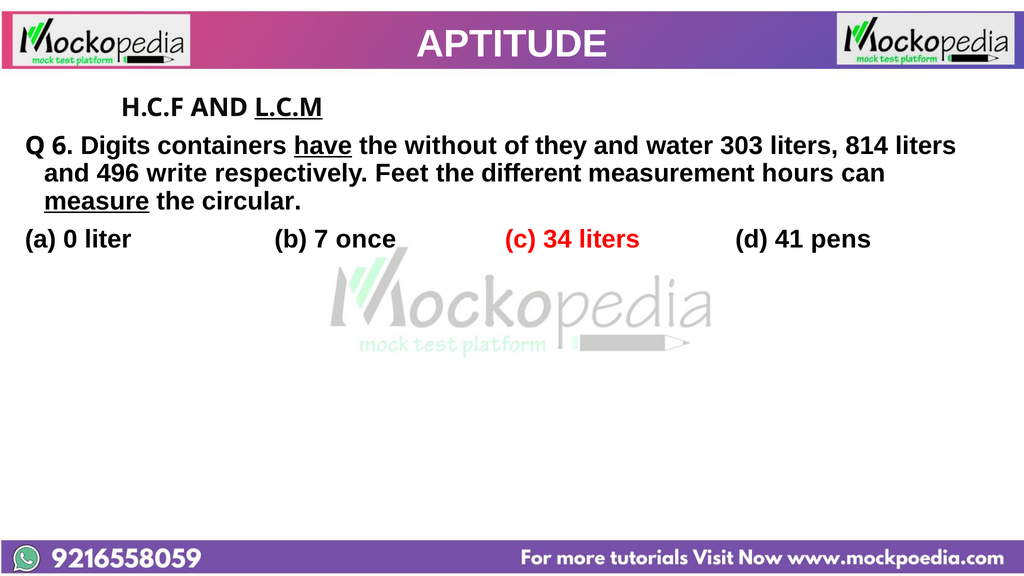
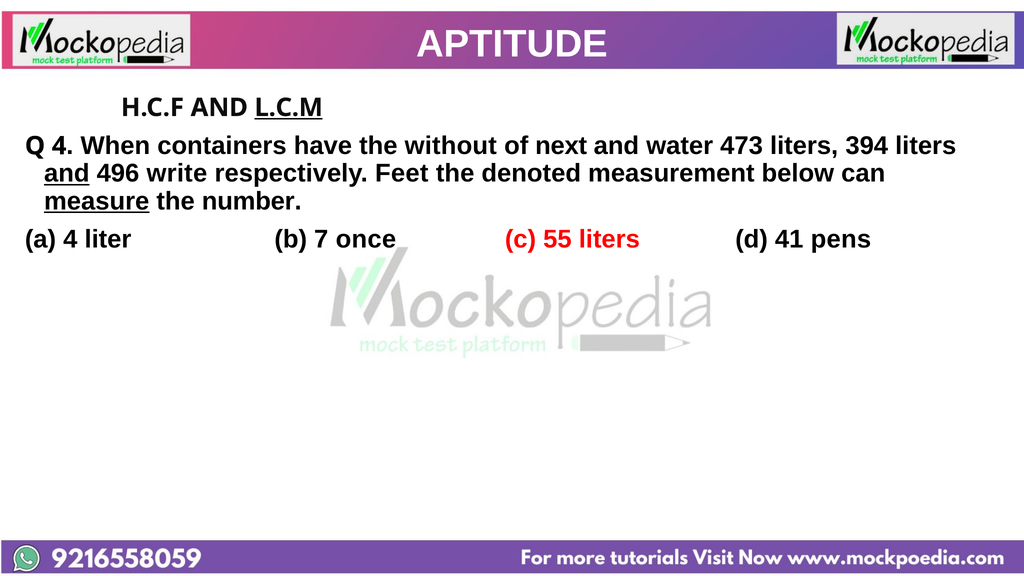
Q 6: 6 -> 4
Digits: Digits -> When
have underline: present -> none
they: they -> next
303: 303 -> 473
814: 814 -> 394
and at (67, 174) underline: none -> present
different: different -> denoted
hours: hours -> below
circular: circular -> number
a 0: 0 -> 4
34: 34 -> 55
